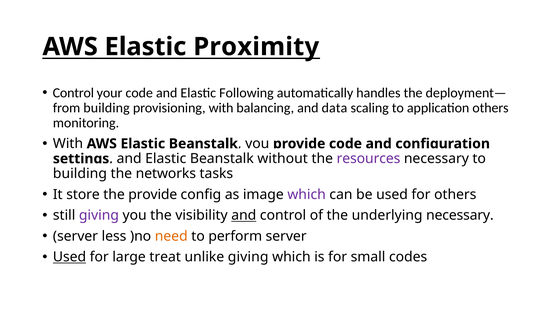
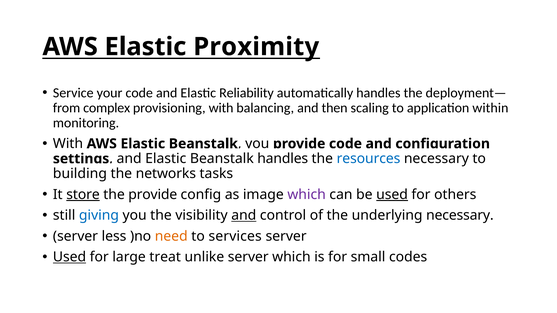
Control at (73, 93): Control -> Service
Following: Following -> Reliability
building at (107, 108): building -> complex
data: data -> then
application others: others -> within
without at (283, 159): without -> handles
resources colour: purple -> blue
store underline: none -> present
used at (392, 195) underline: none -> present
giving at (99, 216) colour: purple -> blue
perform: perform -> services
unlike giving: giving -> server
